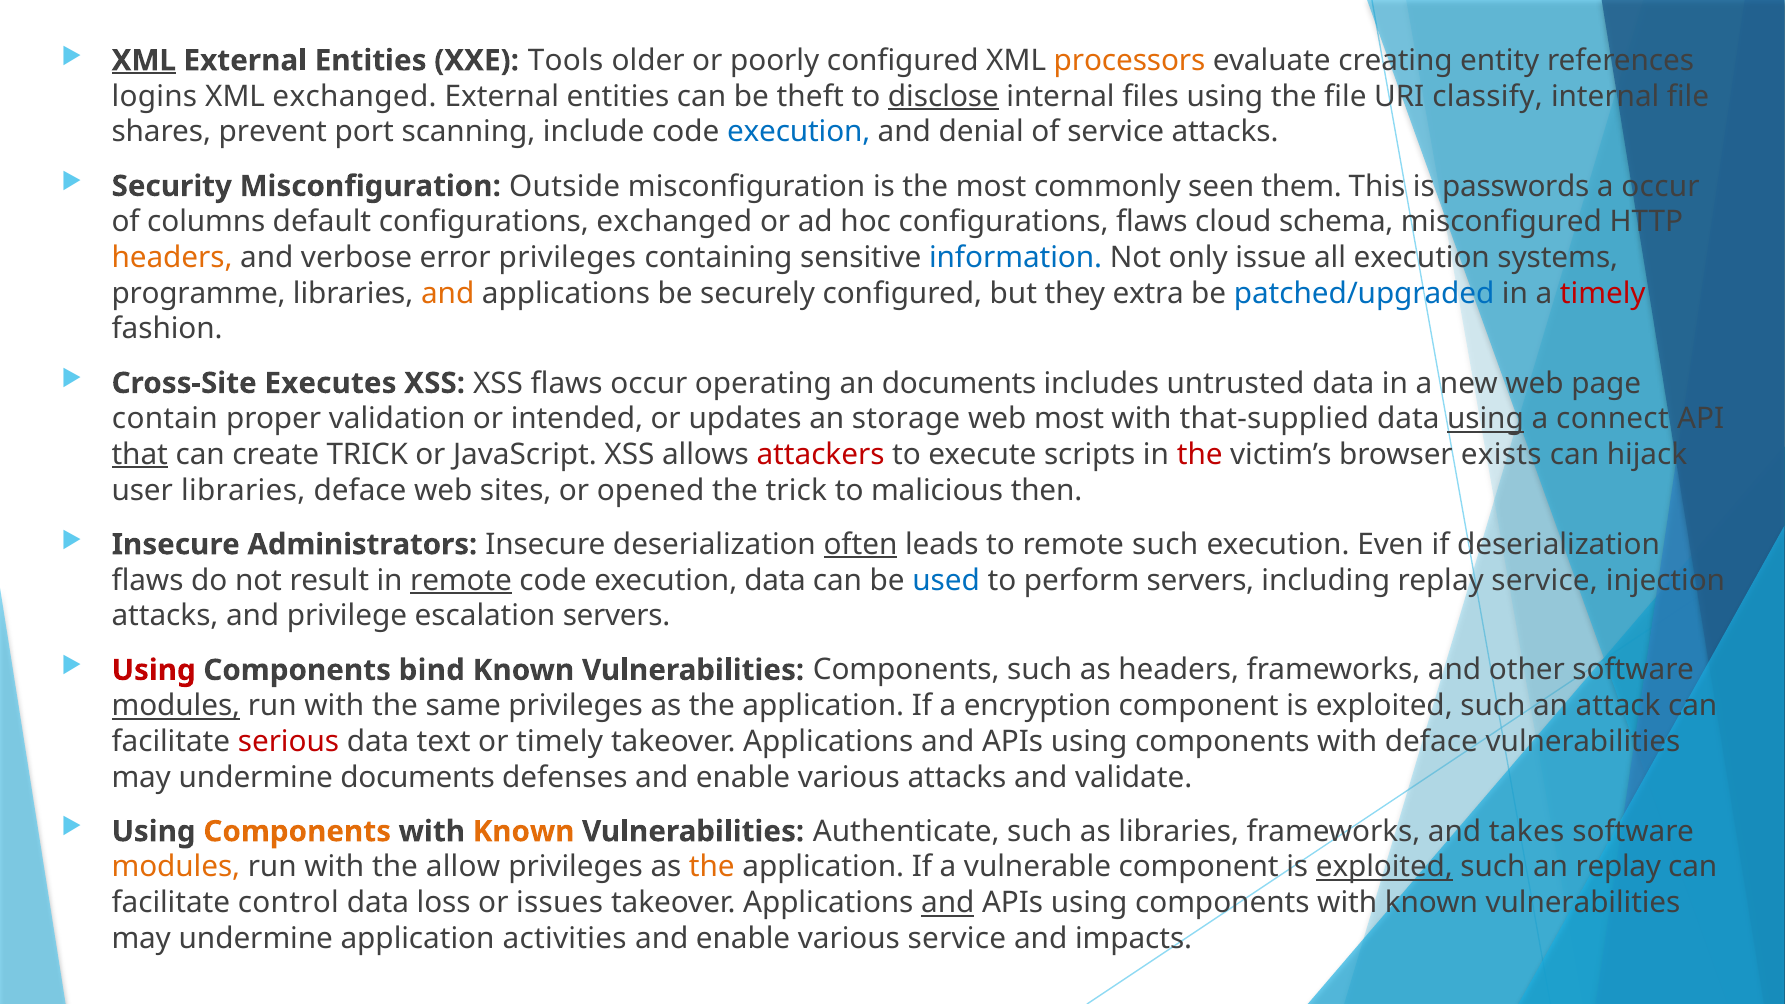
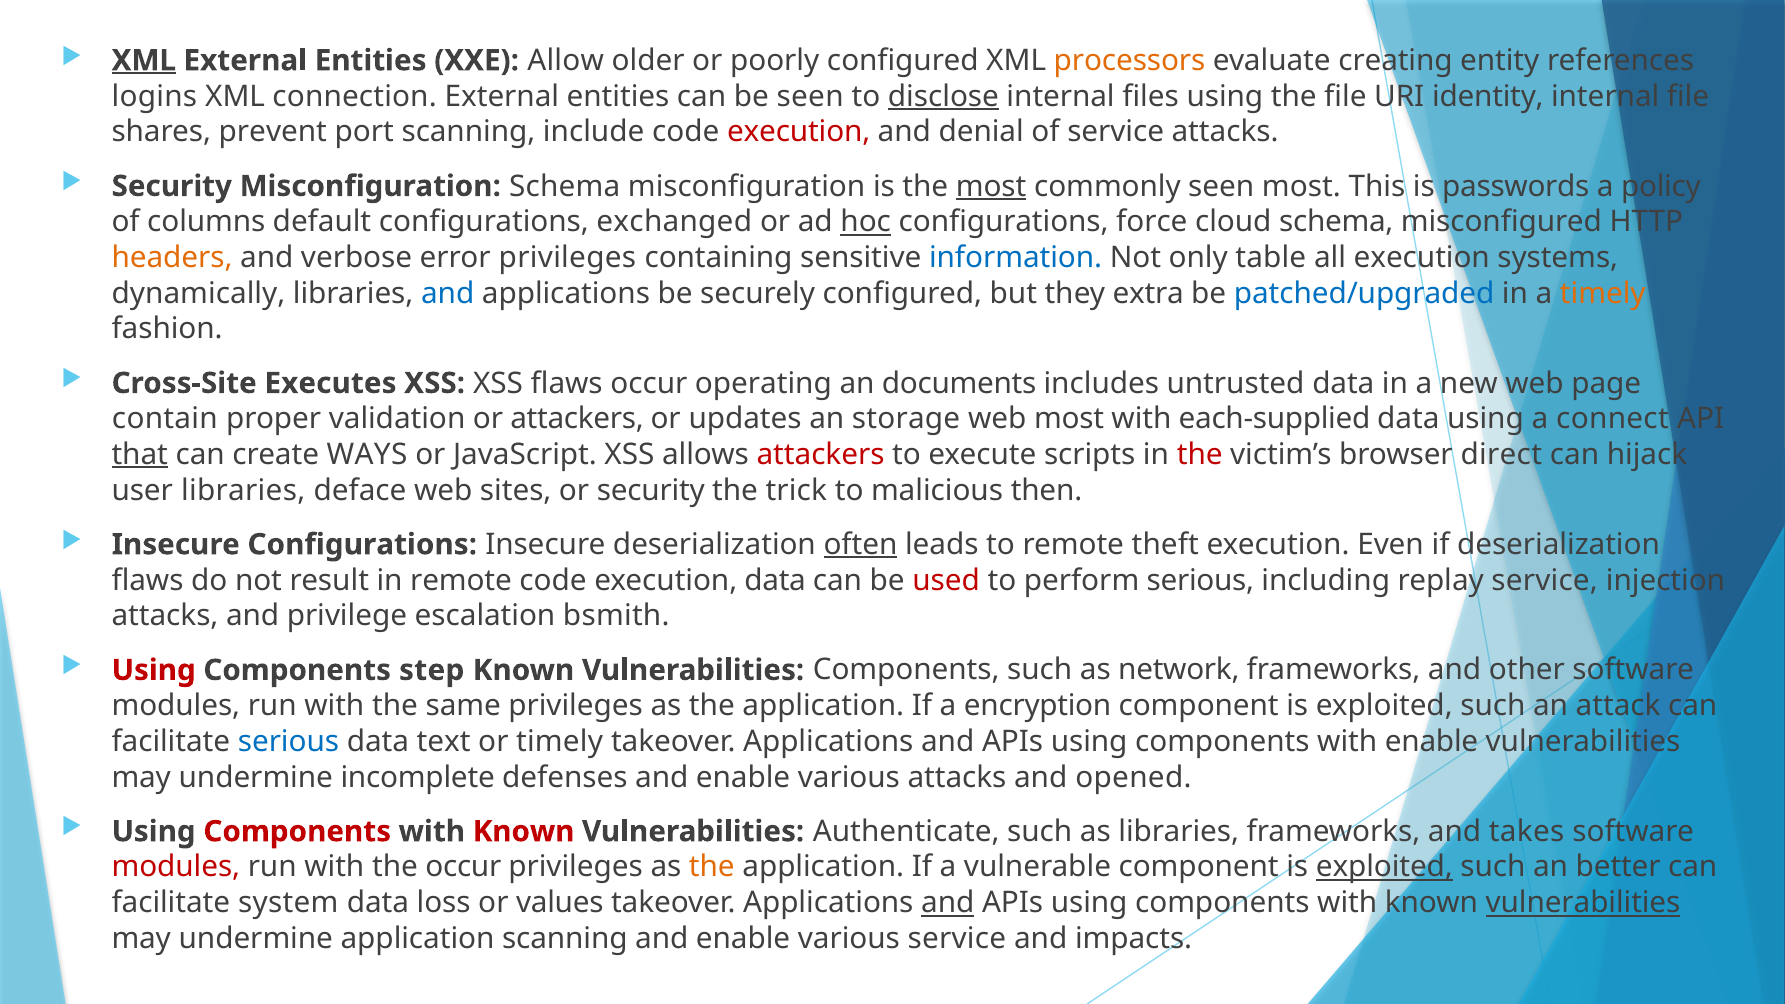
Tools: Tools -> Allow
XML exchanged: exchanged -> connection
be theft: theft -> seen
classify: classify -> identity
execution at (799, 132) colour: blue -> red
Misconfiguration Outside: Outside -> Schema
most at (991, 186) underline: none -> present
seen them: them -> most
a occur: occur -> policy
hoc underline: none -> present
configurations flaws: flaws -> force
issue: issue -> table
programme: programme -> dynamically
and at (448, 293) colour: orange -> blue
timely at (1603, 293) colour: red -> orange
or intended: intended -> attackers
that-supplied: that-supplied -> each-supplied
using at (1485, 419) underline: present -> none
create TRICK: TRICK -> WAYS
exists: exists -> direct
or opened: opened -> security
Insecure Administrators: Administrators -> Configurations
remote such: such -> theft
remote at (461, 580) underline: present -> none
used colour: blue -> red
perform servers: servers -> serious
escalation servers: servers -> bsmith
bind: bind -> step
as headers: headers -> network
modules at (176, 706) underline: present -> none
serious at (288, 742) colour: red -> blue
with deface: deface -> enable
undermine documents: documents -> incomplete
validate: validate -> opened
Components at (297, 832) colour: orange -> red
Known at (524, 832) colour: orange -> red
modules at (176, 867) colour: orange -> red
the allow: allow -> occur
an replay: replay -> better
control: control -> system
issues: issues -> values
vulnerabilities at (1583, 903) underline: none -> present
application activities: activities -> scanning
